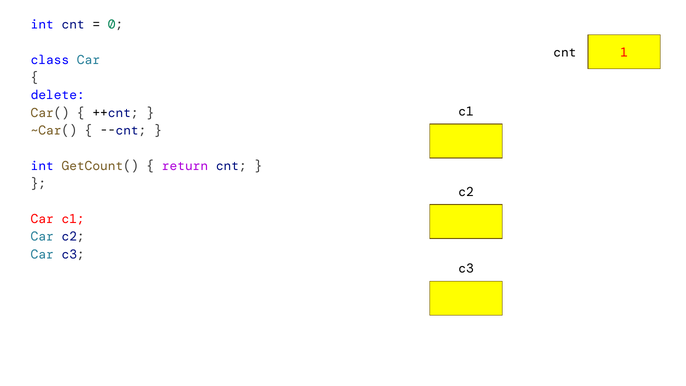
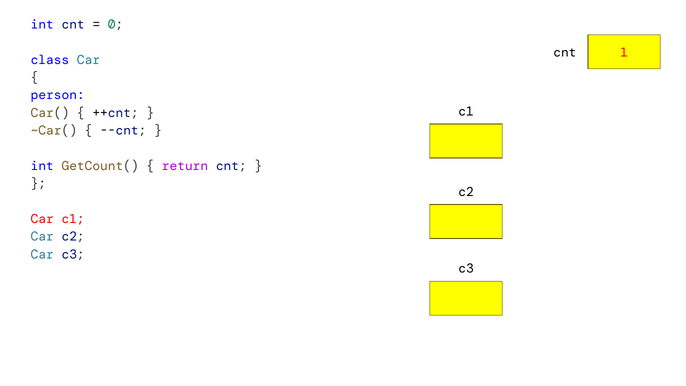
delete: delete -> person
